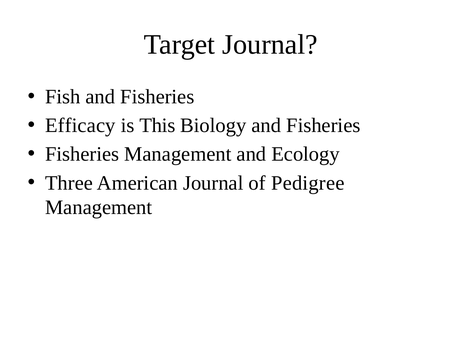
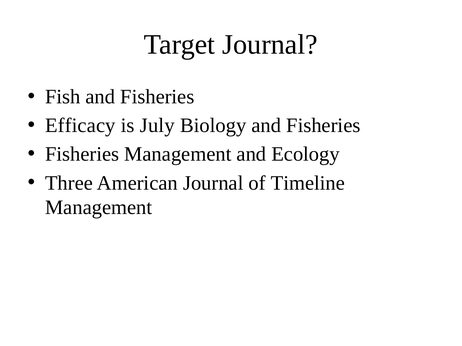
This: This -> July
Pedigree: Pedigree -> Timeline
